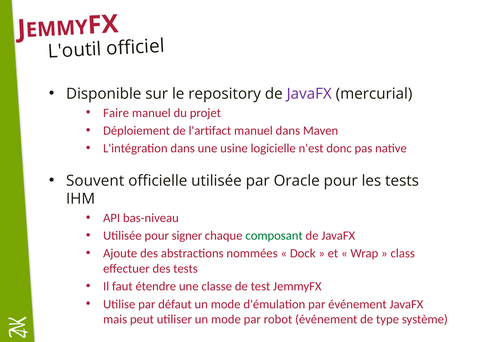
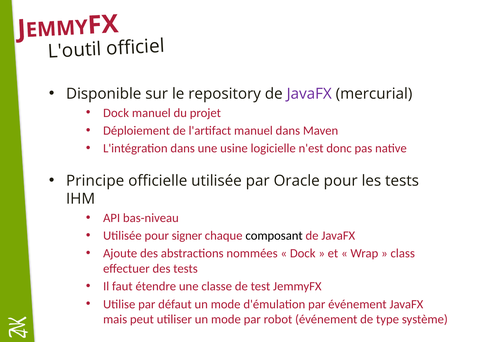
Faire at (116, 113): Faire -> Dock
Souvent: Souvent -> Principe
composant colour: green -> black
